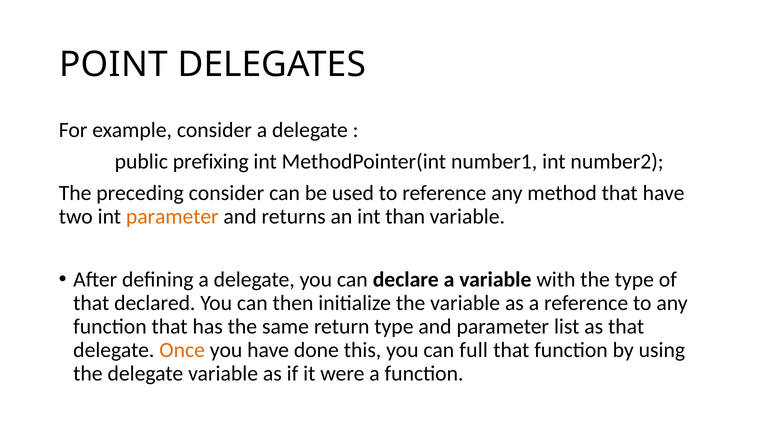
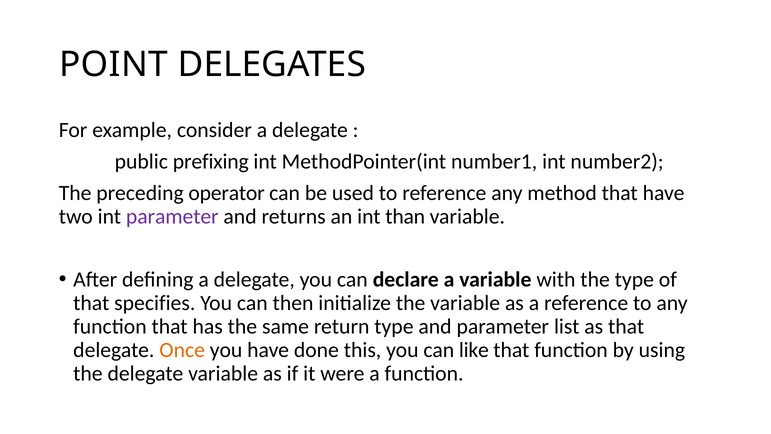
preceding consider: consider -> operator
parameter at (172, 216) colour: orange -> purple
declared: declared -> specifies
full: full -> like
